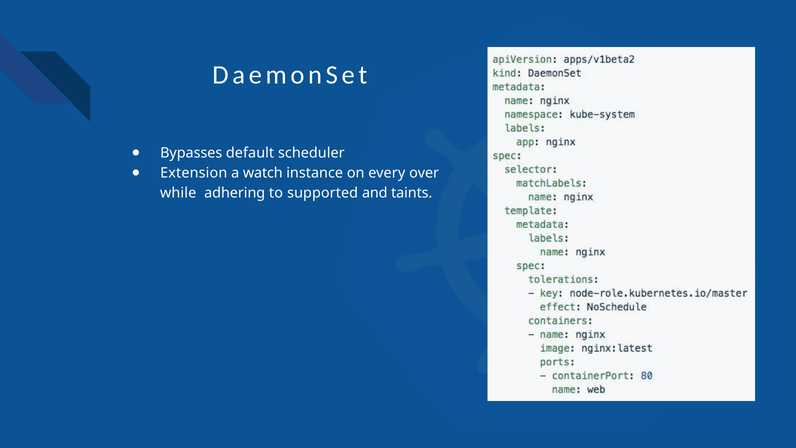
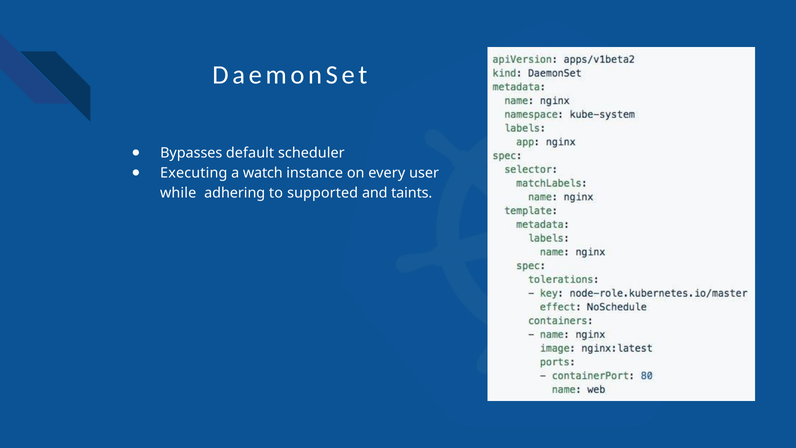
Extension: Extension -> Executing
over: over -> user
